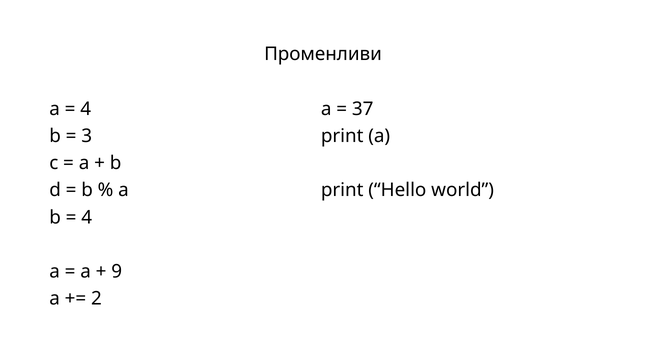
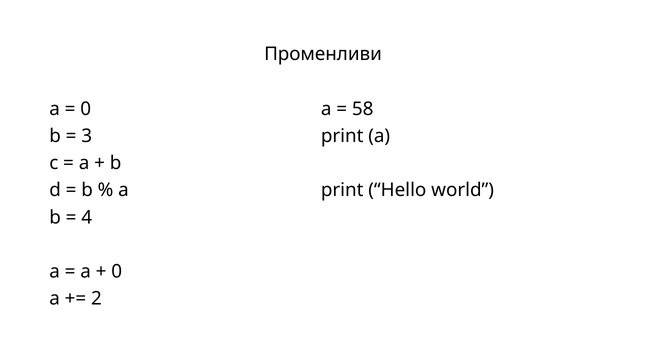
4 at (86, 109): 4 -> 0
37: 37 -> 58
9 at (117, 272): 9 -> 0
